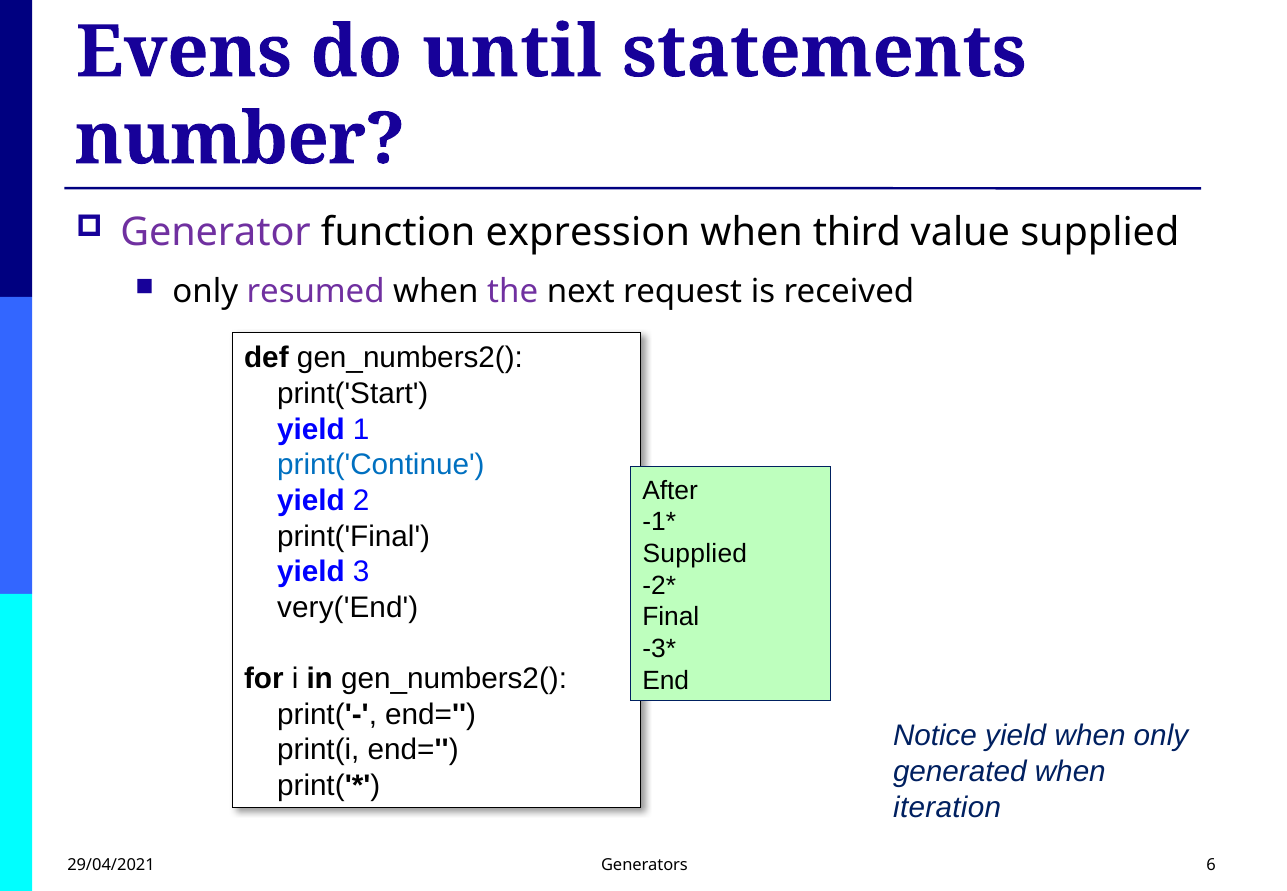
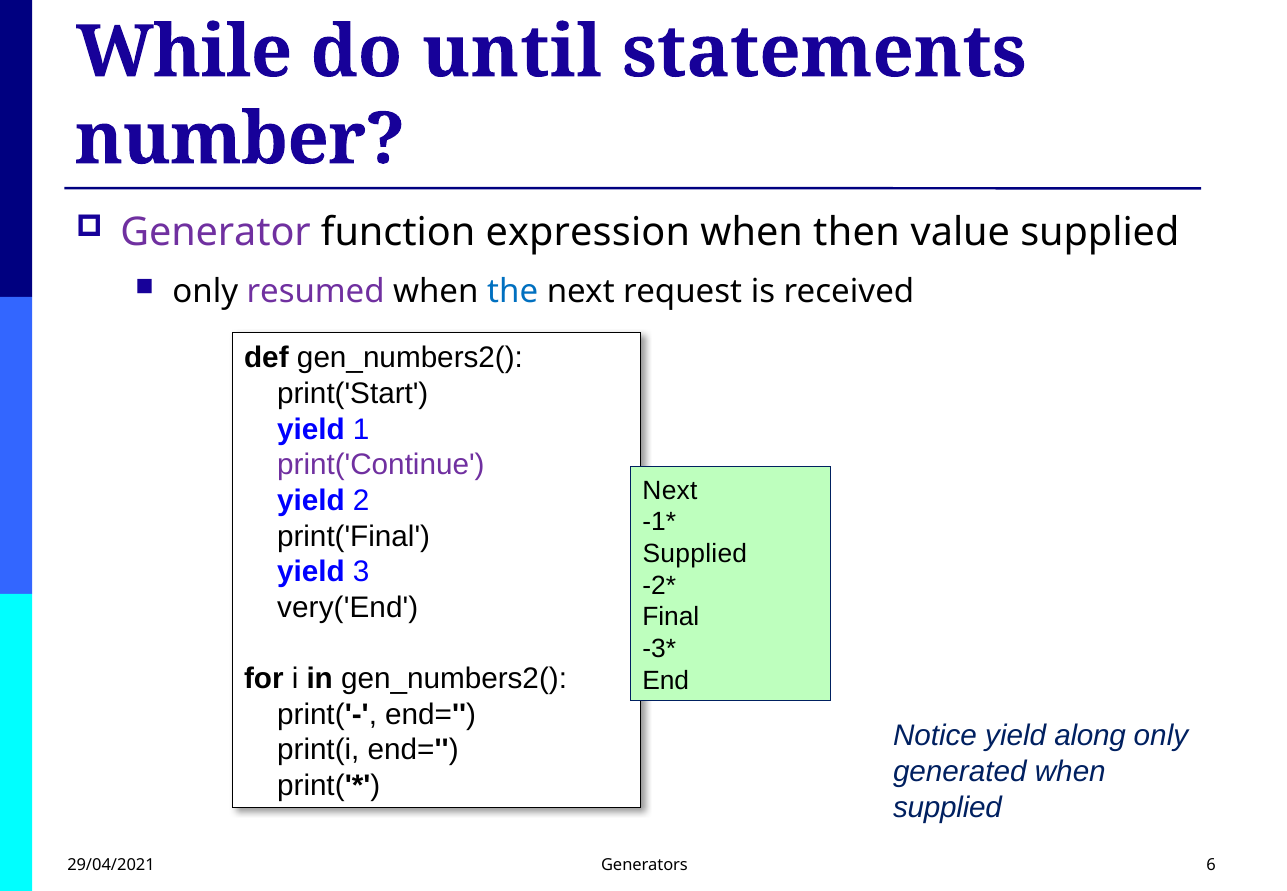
Evens: Evens -> While
third: third -> then
the colour: purple -> blue
print('Continue colour: blue -> purple
After at (670, 490): After -> Next
yield when: when -> along
iteration at (947, 807): iteration -> supplied
